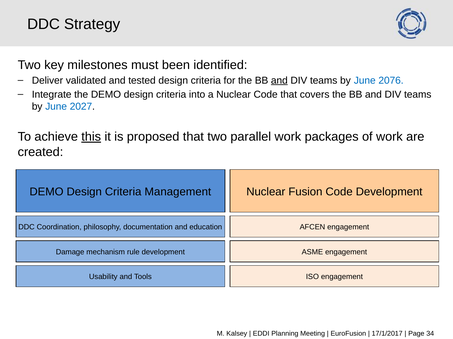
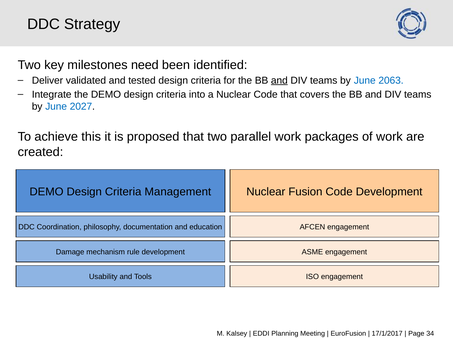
must: must -> need
2076: 2076 -> 2063
this underline: present -> none
